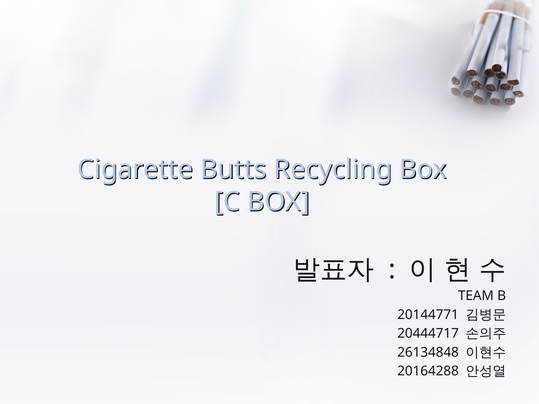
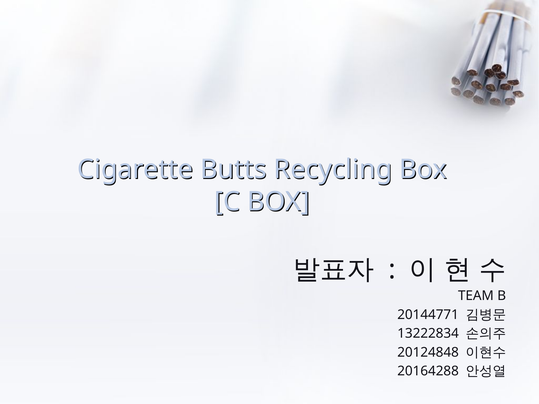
20444717: 20444717 -> 13222834
26134848: 26134848 -> 20124848
